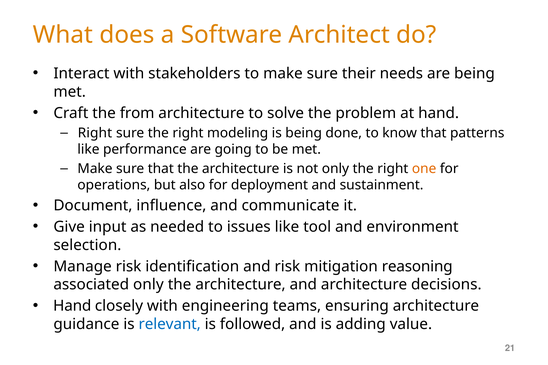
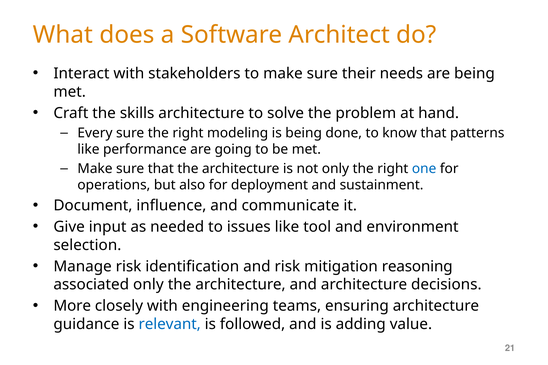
from: from -> skills
Right at (95, 133): Right -> Every
one colour: orange -> blue
Hand at (72, 306): Hand -> More
